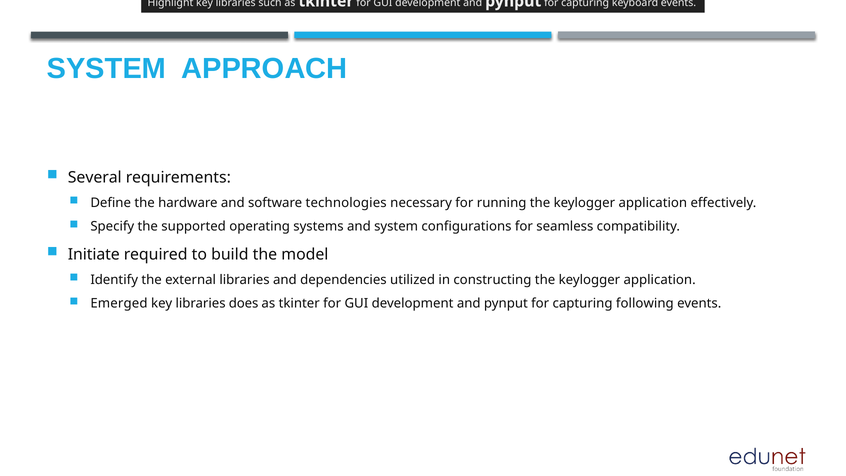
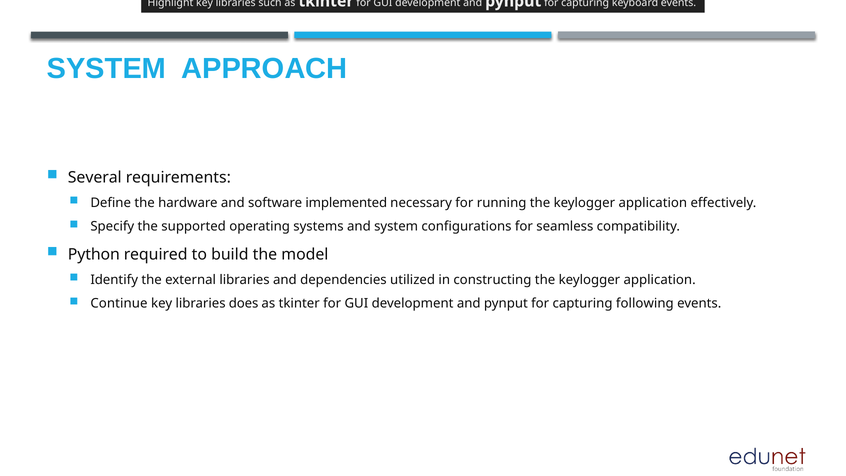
technologies: technologies -> implemented
Initiate: Initiate -> Python
Emerged: Emerged -> Continue
